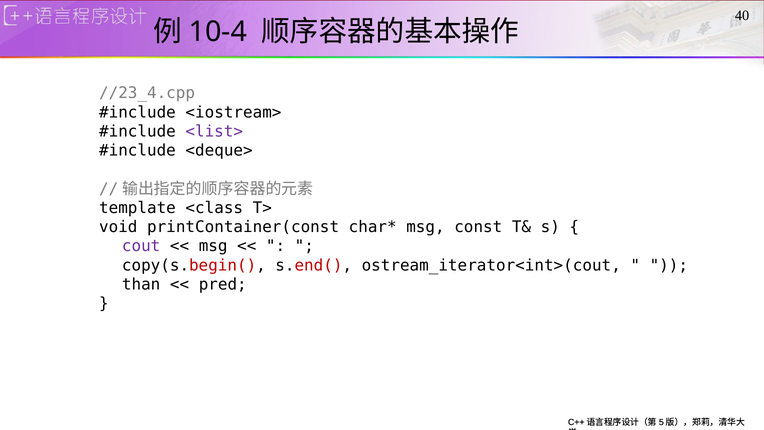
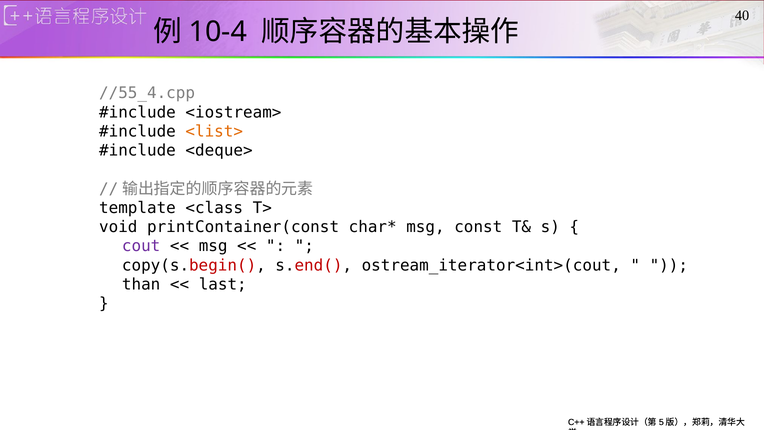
//23_4.cpp: //23_4.cpp -> //55_4.cpp
<list> colour: purple -> orange
pred: pred -> last
